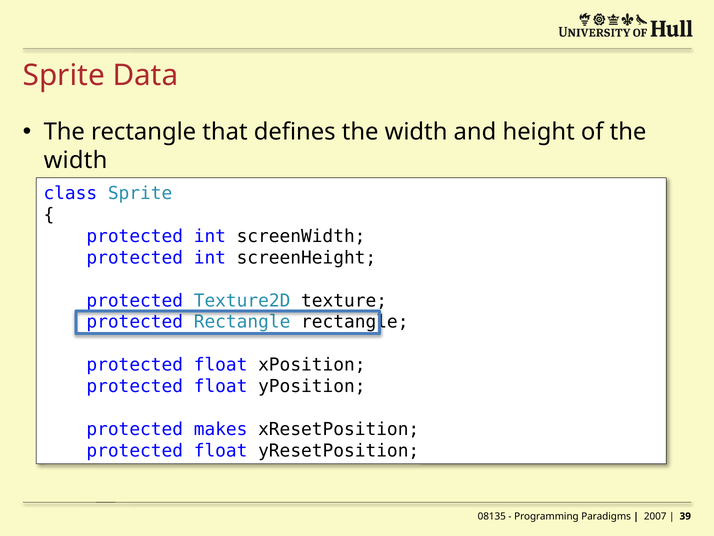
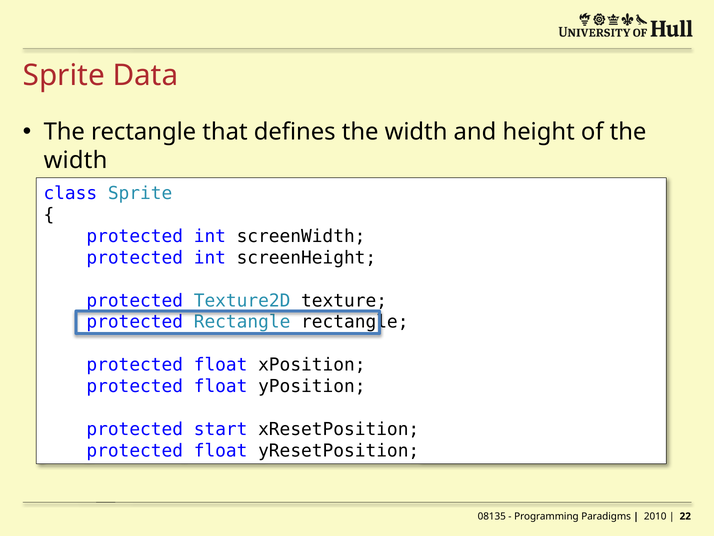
makes: makes -> start
2007: 2007 -> 2010
39: 39 -> 22
